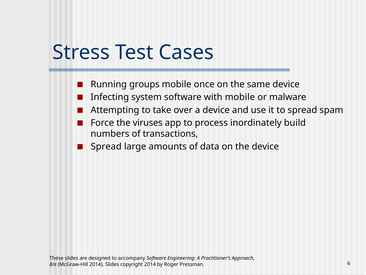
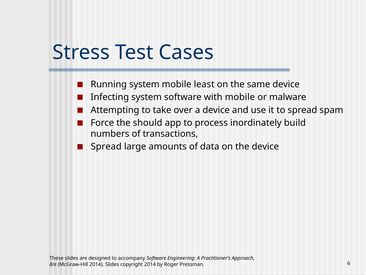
Running groups: groups -> system
once: once -> least
viruses: viruses -> should
